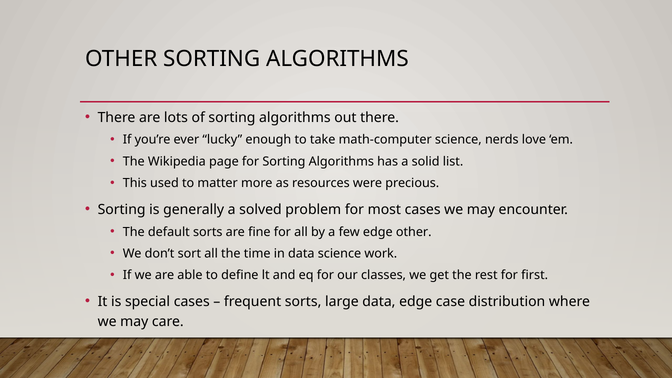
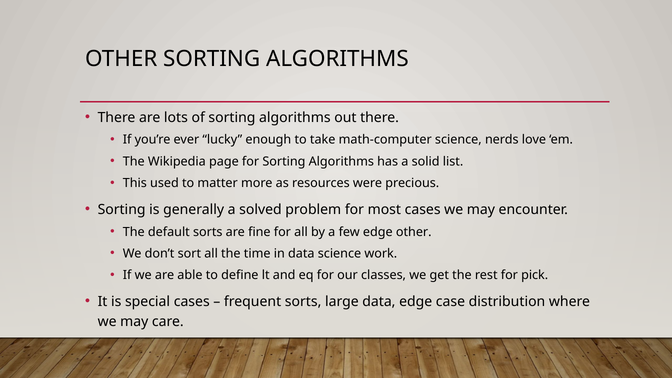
first: first -> pick
